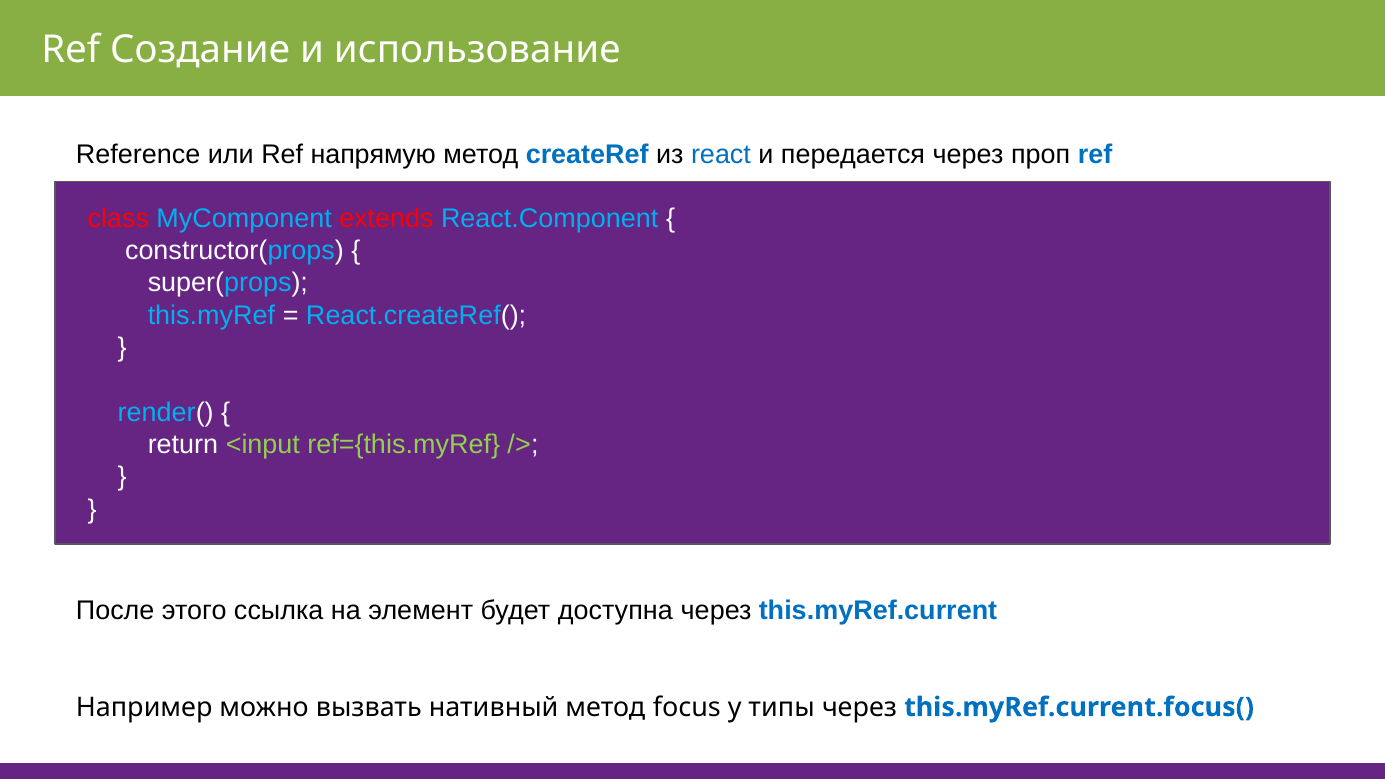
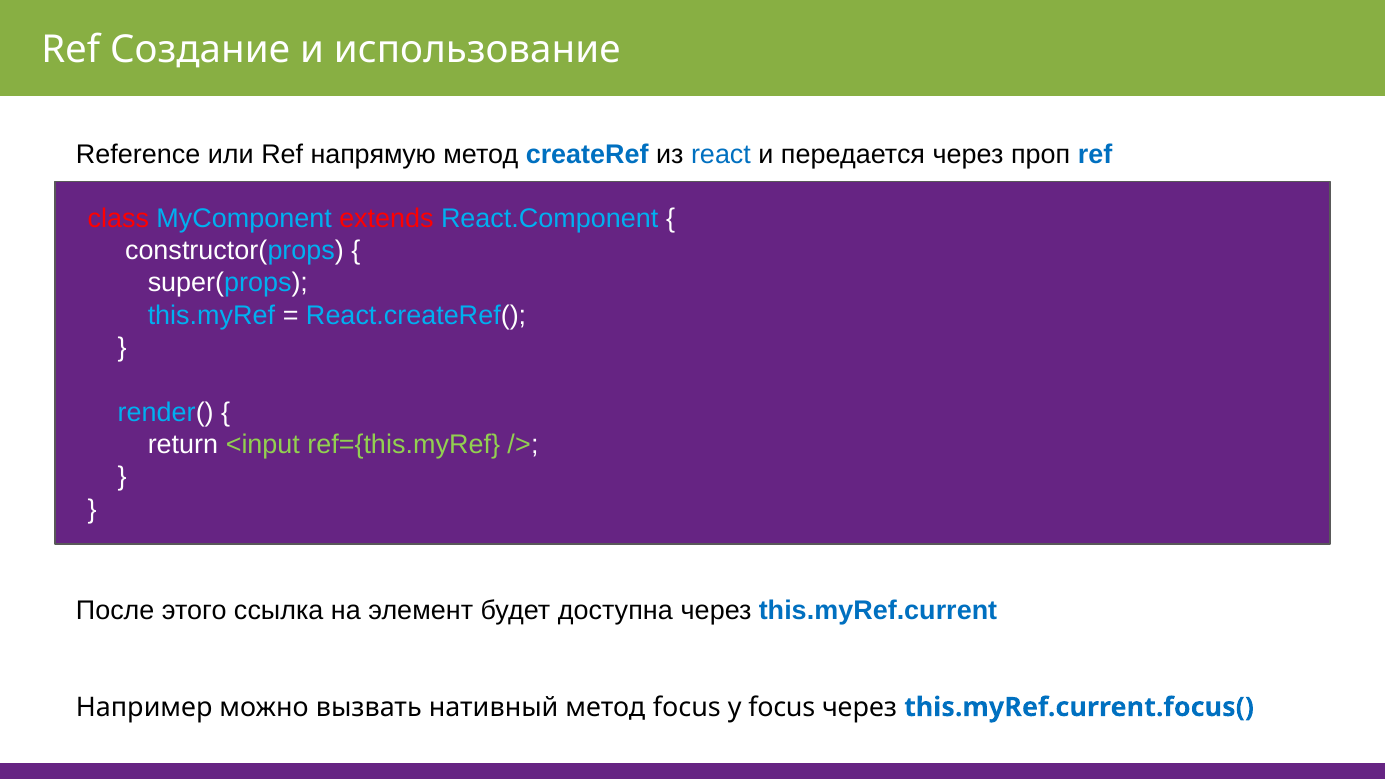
у типы: типы -> focus
